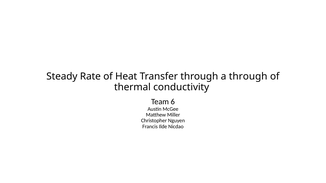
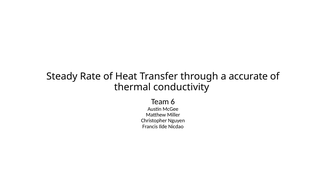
a through: through -> accurate
